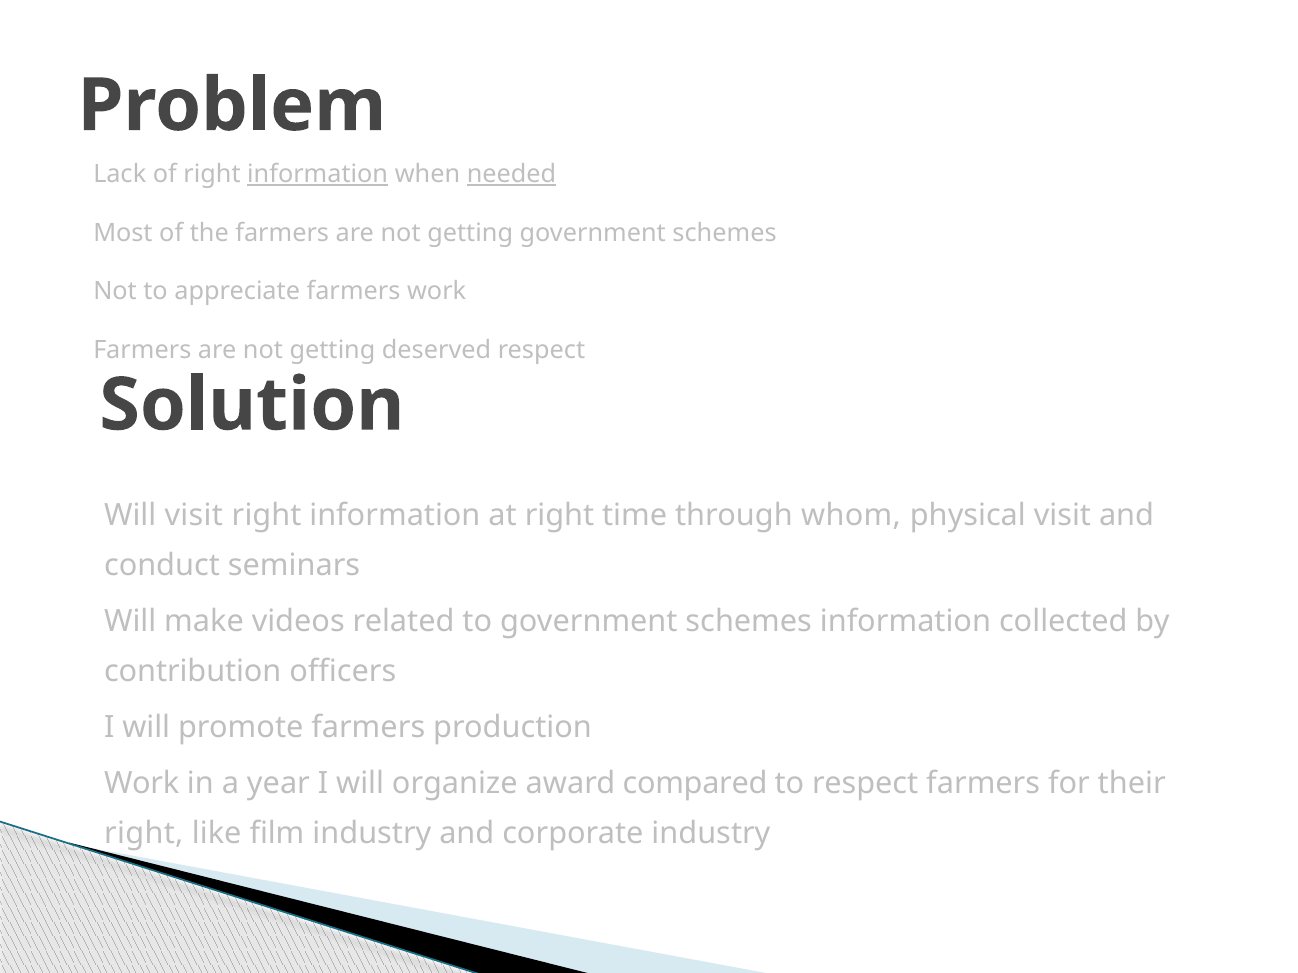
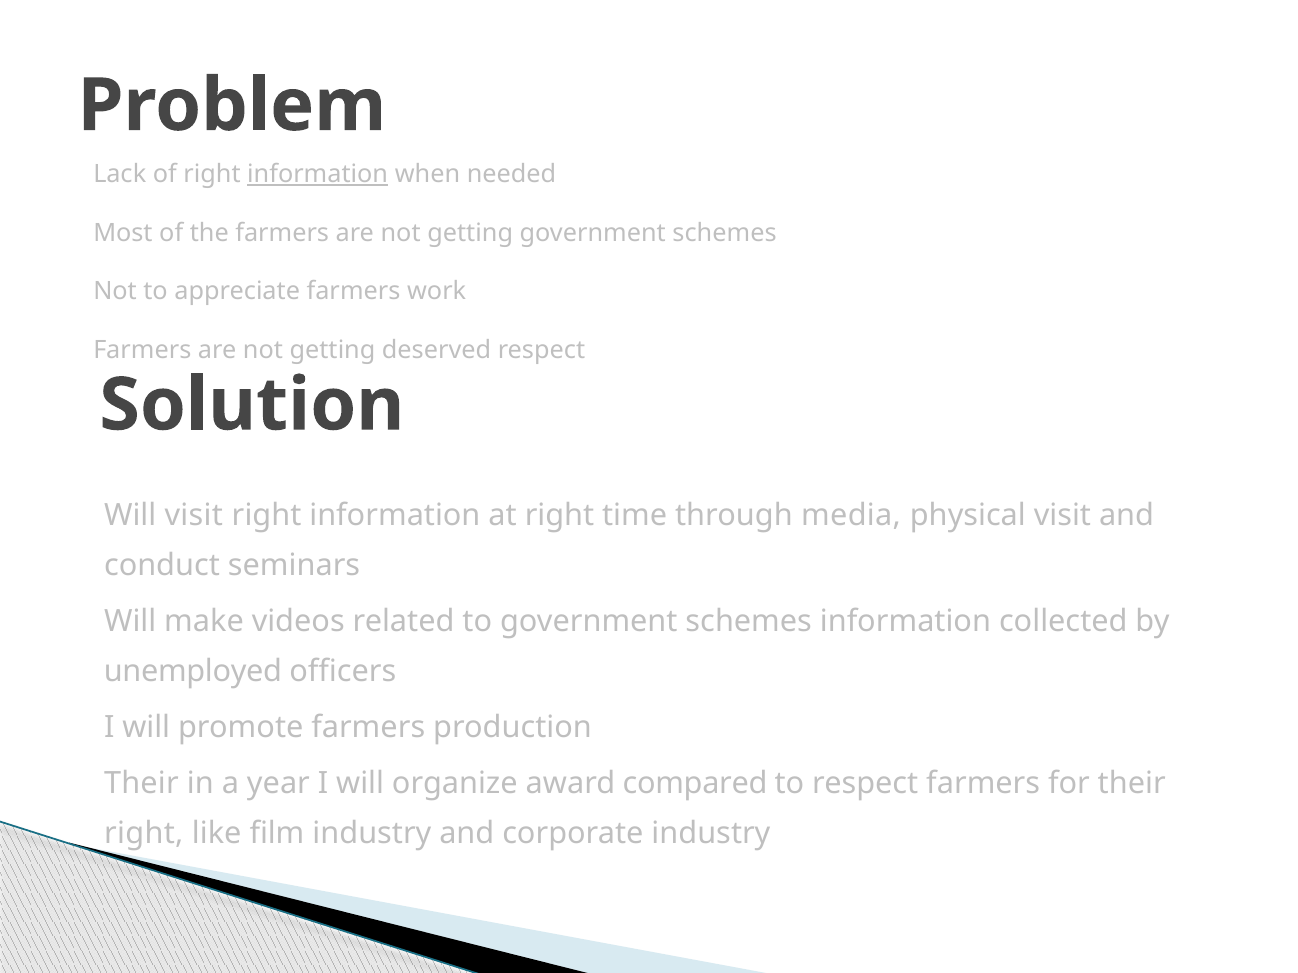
needed underline: present -> none
whom: whom -> media
contribution: contribution -> unemployed
Work at (142, 783): Work -> Their
